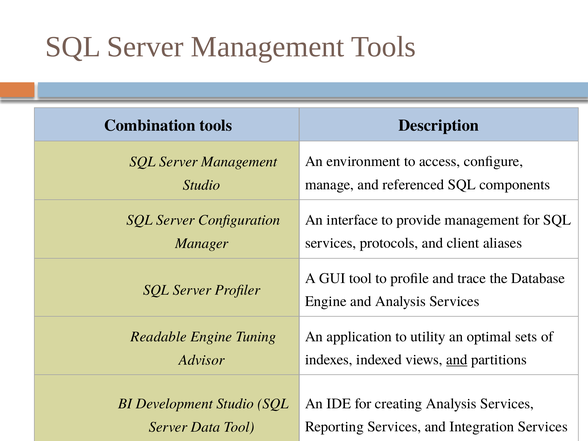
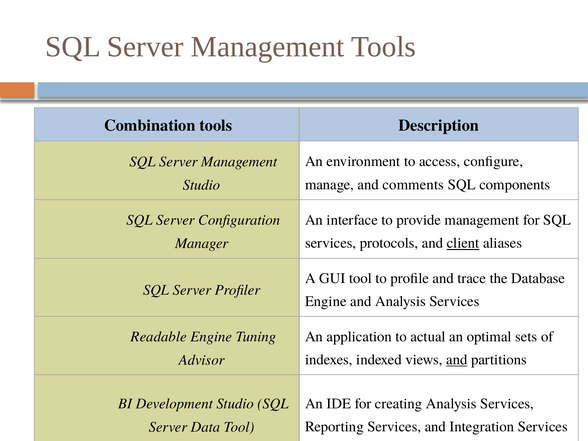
referenced: referenced -> comments
client underline: none -> present
utility: utility -> actual
